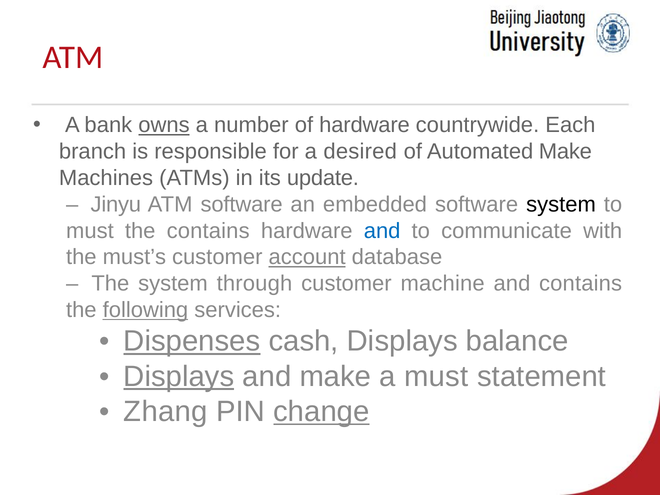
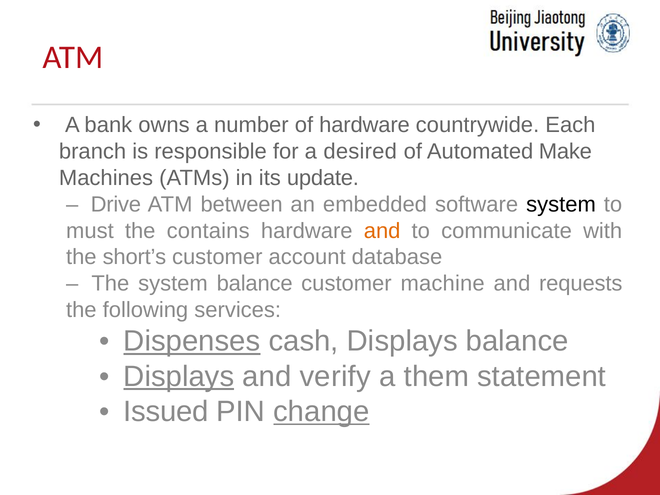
owns underline: present -> none
Jinyu: Jinyu -> Drive
ATM software: software -> between
and at (382, 231) colour: blue -> orange
must’s: must’s -> short’s
account underline: present -> none
system through: through -> balance
and contains: contains -> requests
following underline: present -> none
and make: make -> verify
a must: must -> them
Zhang: Zhang -> Issued
